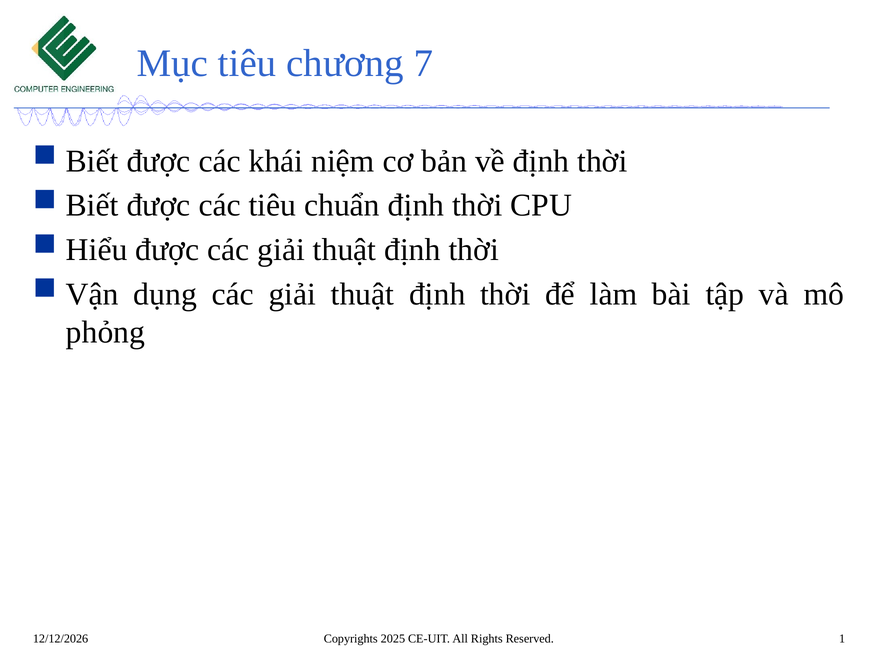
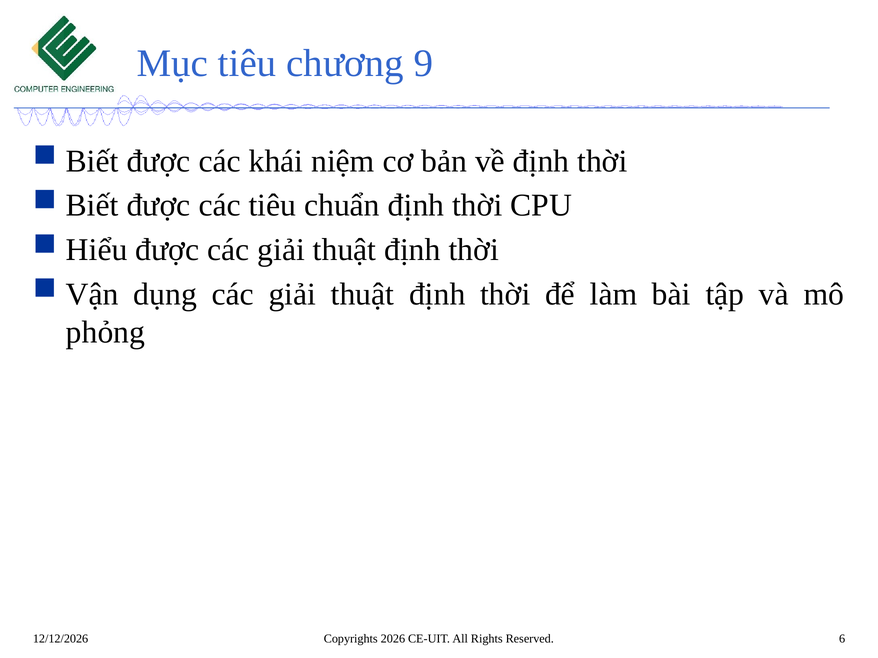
7: 7 -> 9
2025: 2025 -> 2026
1: 1 -> 6
